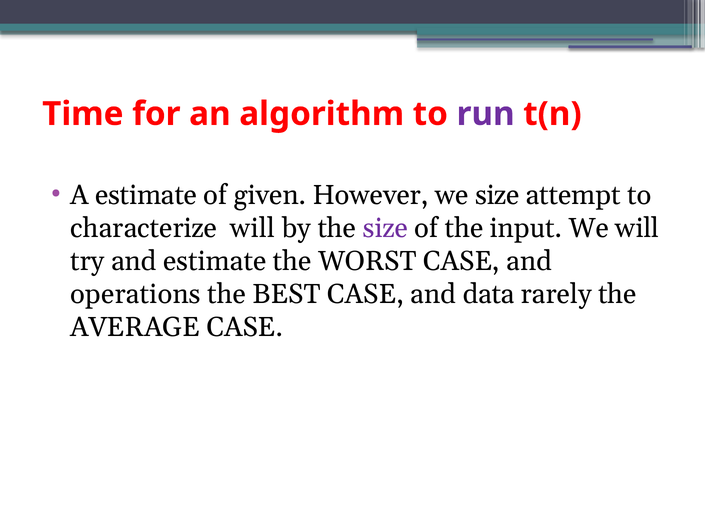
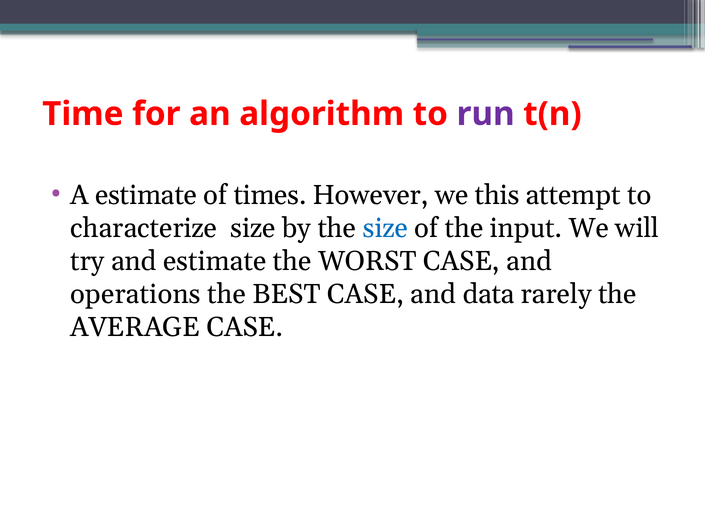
given: given -> times
we size: size -> this
characterize will: will -> size
size at (385, 228) colour: purple -> blue
